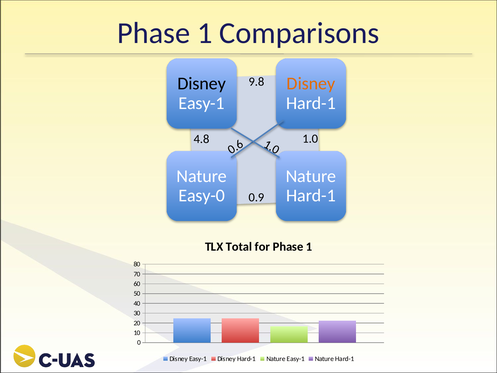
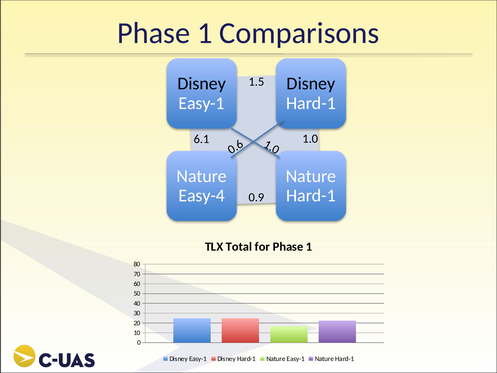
Disney at (311, 84) colour: orange -> black
9.8: 9.8 -> 1.5
4.8: 4.8 -> 6.1
Easy-0: Easy-0 -> Easy-4
